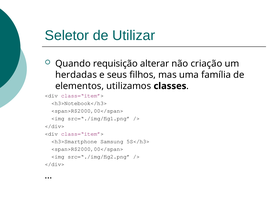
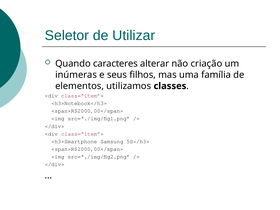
requisição: requisição -> caracteres
herdadas: herdadas -> inúmeras
